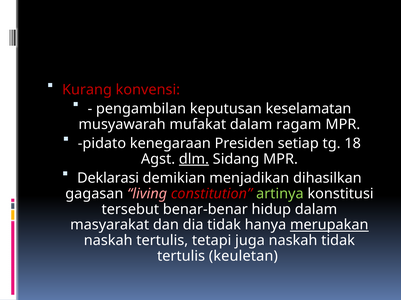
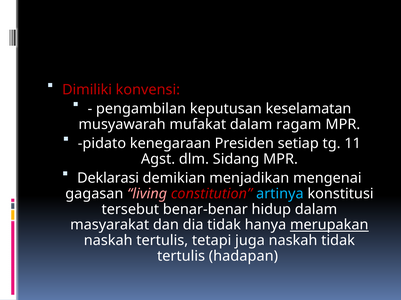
Kurang: Kurang -> Dimiliki
18: 18 -> 11
dlm underline: present -> none
dihasilkan: dihasilkan -> mengenai
artinya colour: light green -> light blue
keuletan: keuletan -> hadapan
